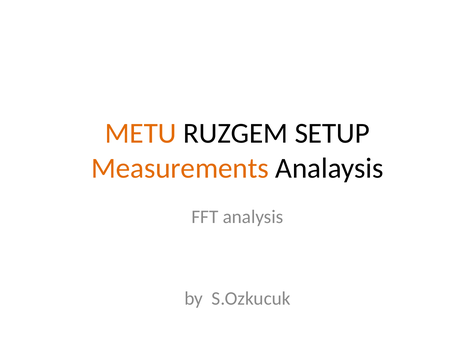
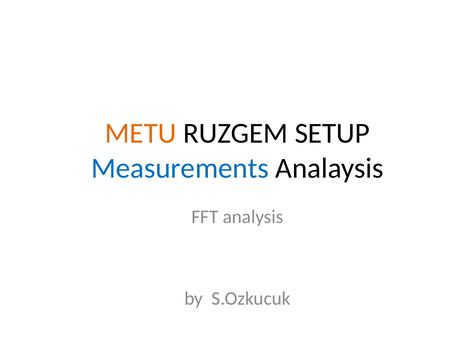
Measurements colour: orange -> blue
